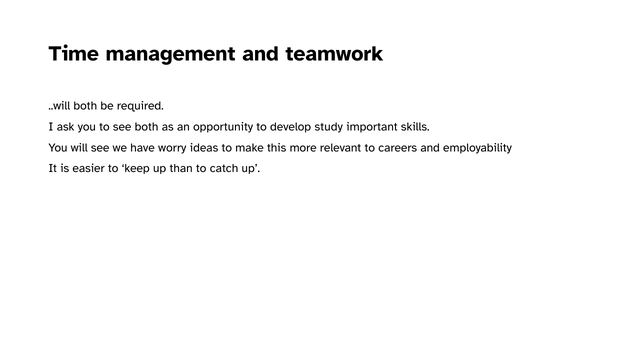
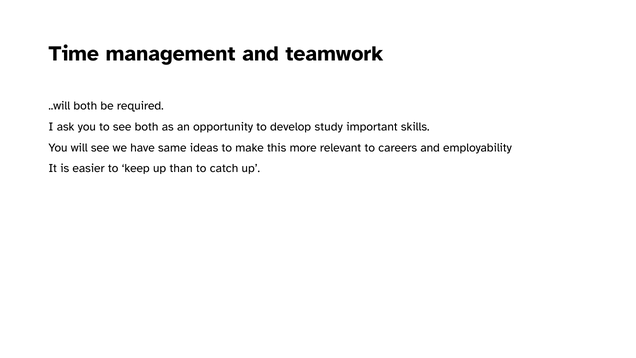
worry: worry -> same
